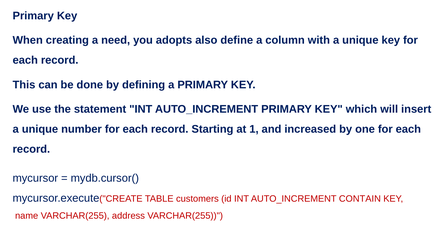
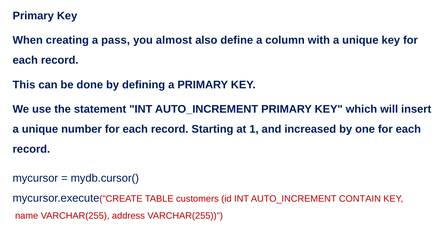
need: need -> pass
adopts: adopts -> almost
